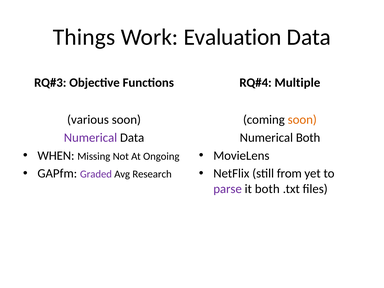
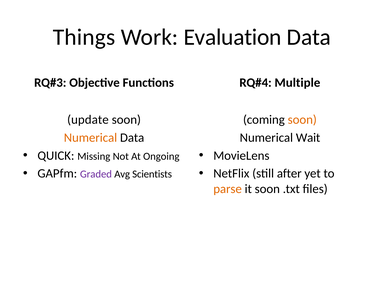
various: various -> update
Numerical at (90, 138) colour: purple -> orange
Numerical Both: Both -> Wait
WHEN: WHEN -> QUICK
Research: Research -> Scientists
from: from -> after
parse colour: purple -> orange
it both: both -> soon
